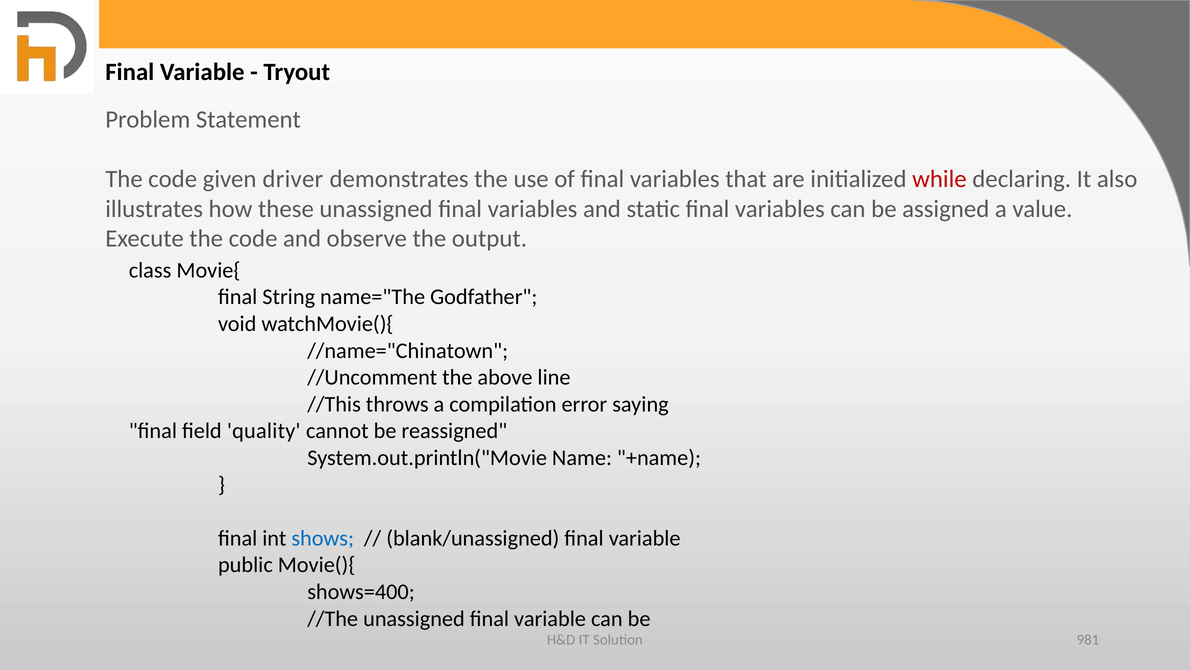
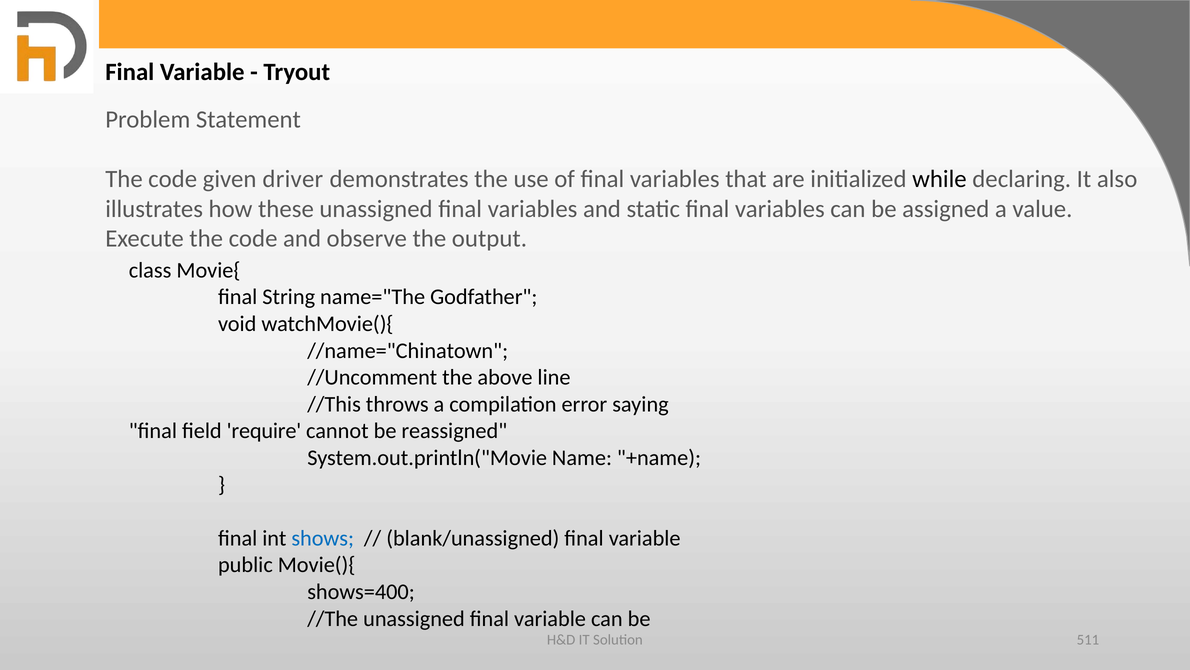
while colour: red -> black
quality: quality -> require
981: 981 -> 511
